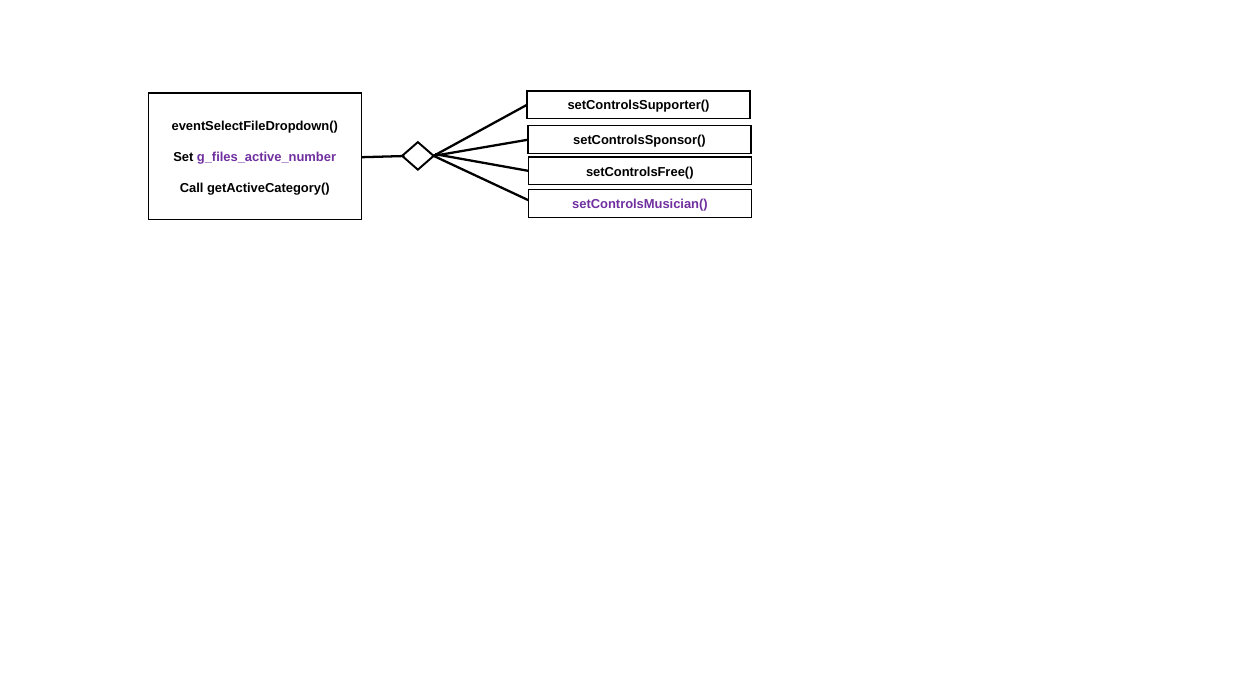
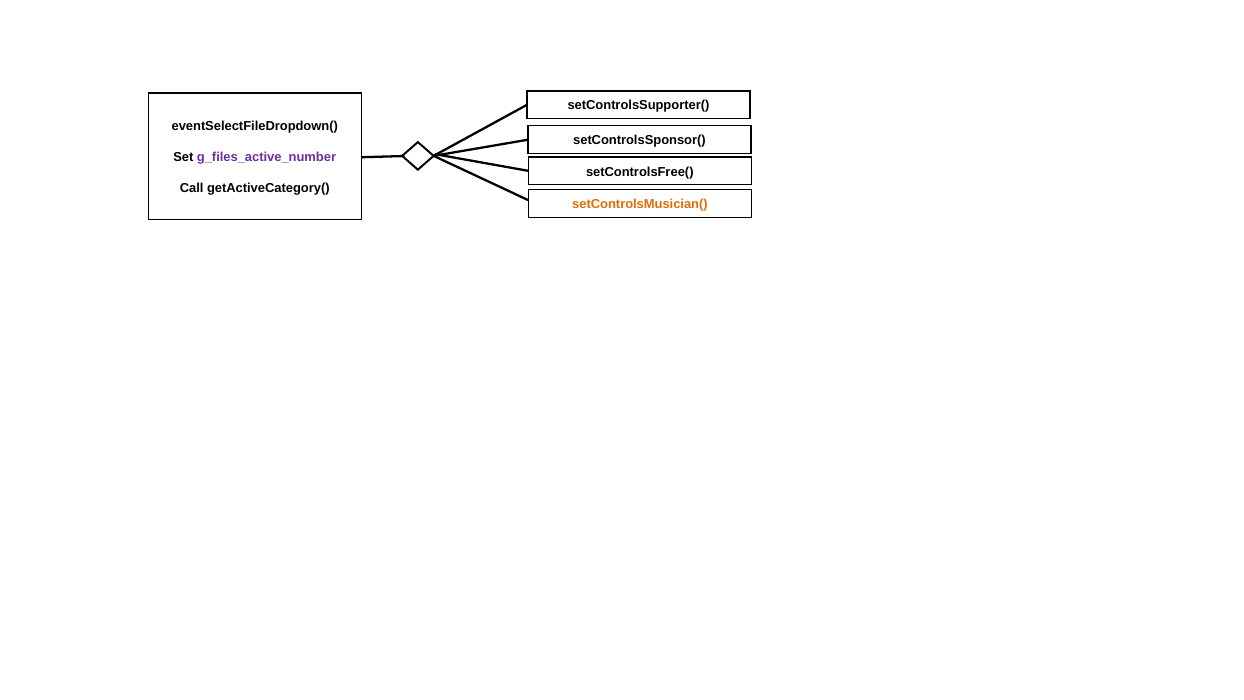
setControlsMusician( colour: purple -> orange
